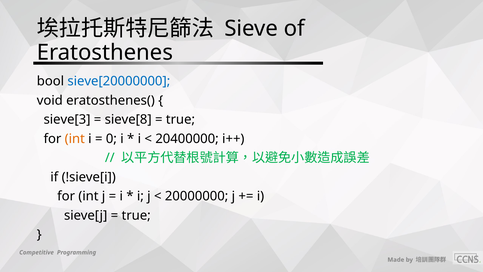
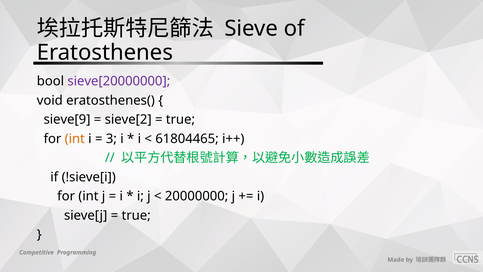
sieve[20000000 colour: blue -> purple
sieve[3: sieve[3 -> sieve[9
sieve[8: sieve[8 -> sieve[2
0: 0 -> 3
20400000: 20400000 -> 61804465
